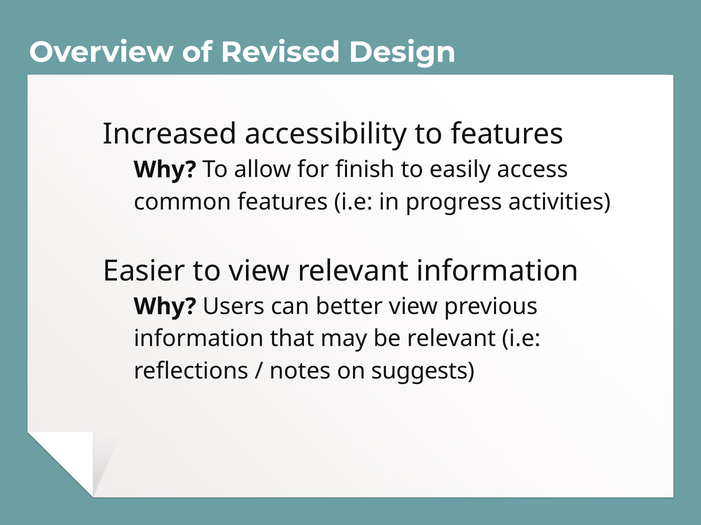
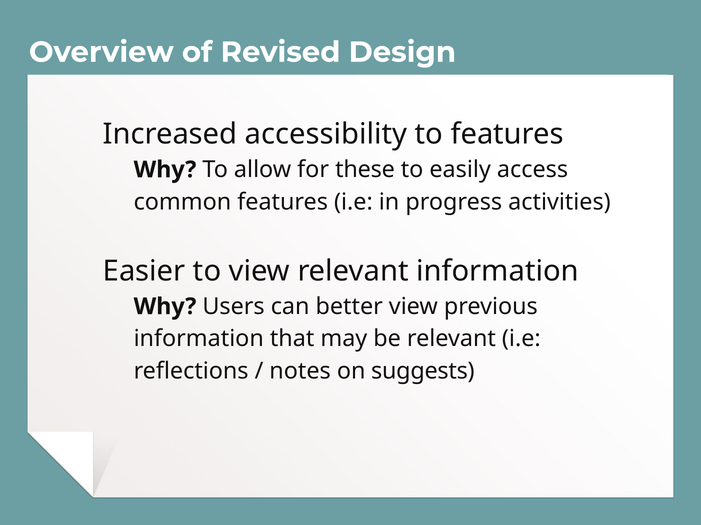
finish: finish -> these
